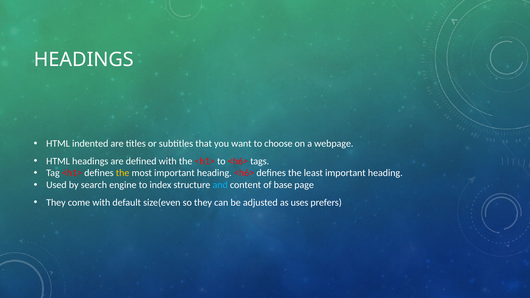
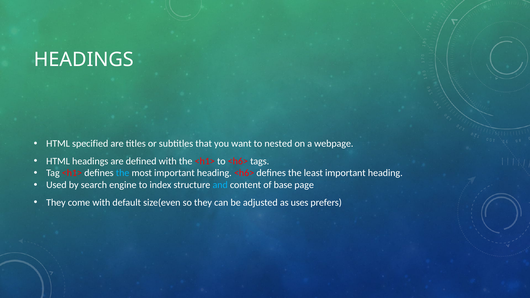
indented: indented -> specified
choose: choose -> nested
the at (123, 173) colour: yellow -> light blue
